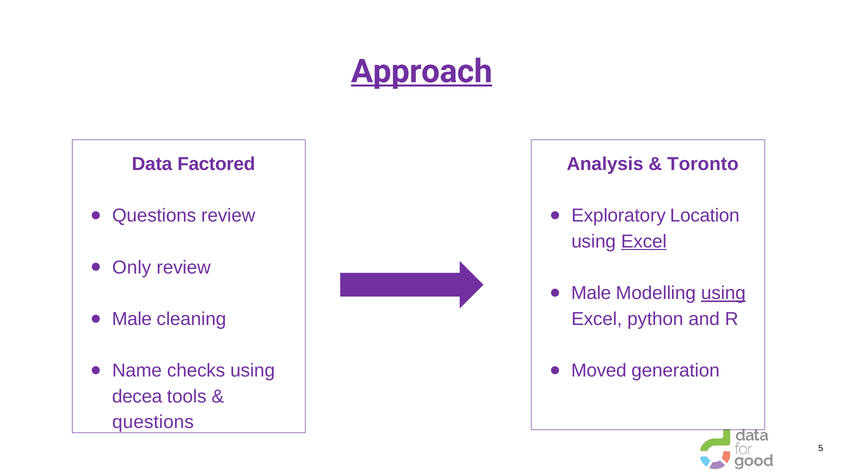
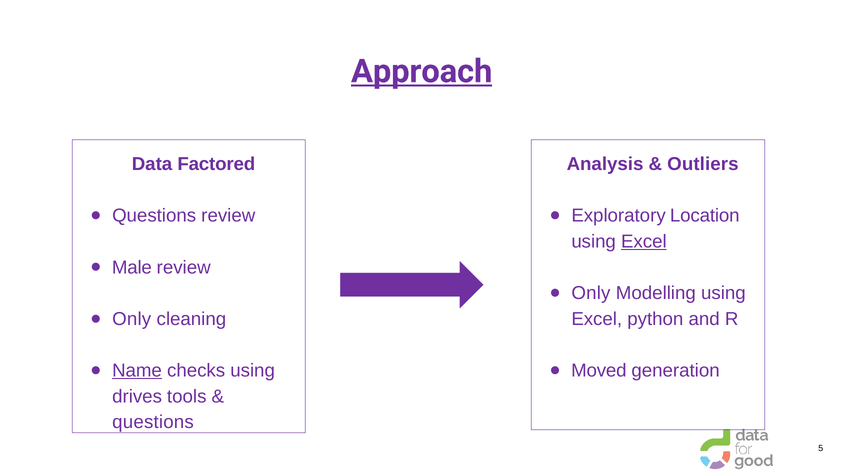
Toronto: Toronto -> Outliers
Only: Only -> Male
Male at (591, 293): Male -> Only
using at (723, 293) underline: present -> none
Male at (132, 319): Male -> Only
Name underline: none -> present
decea: decea -> drives
